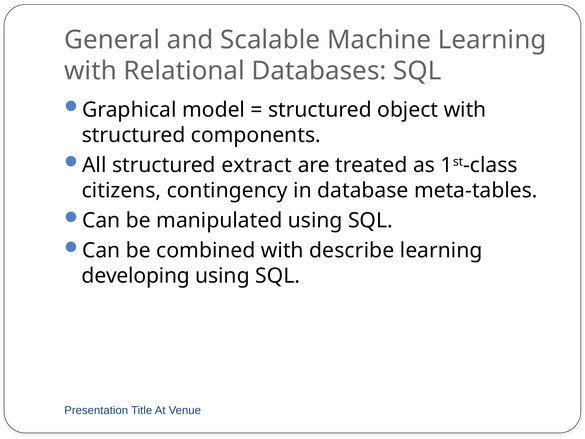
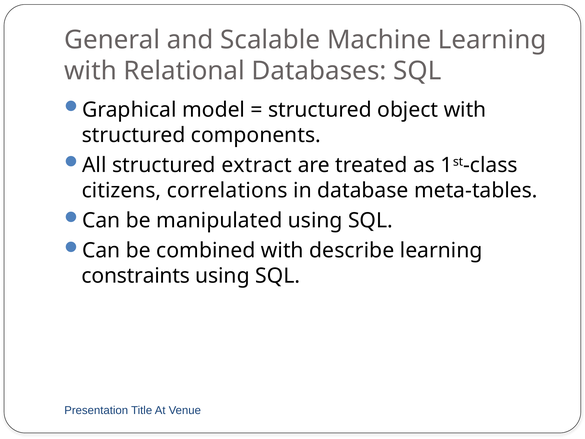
contingency: contingency -> correlations
developing: developing -> constraints
